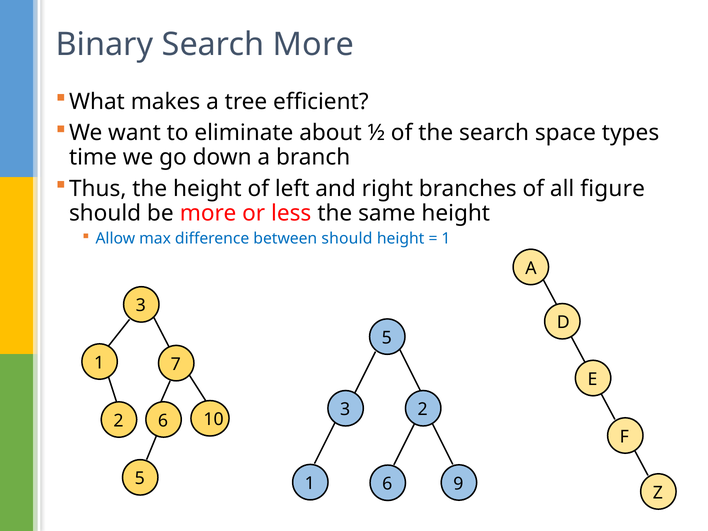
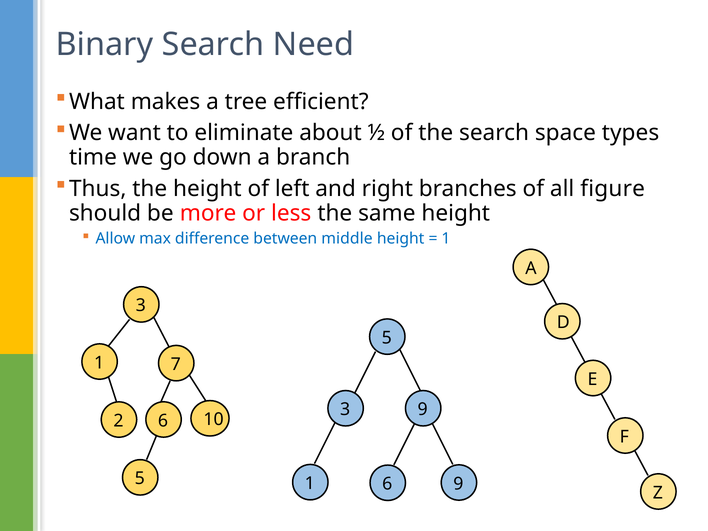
Search More: More -> Need
between should: should -> middle
3 2: 2 -> 9
